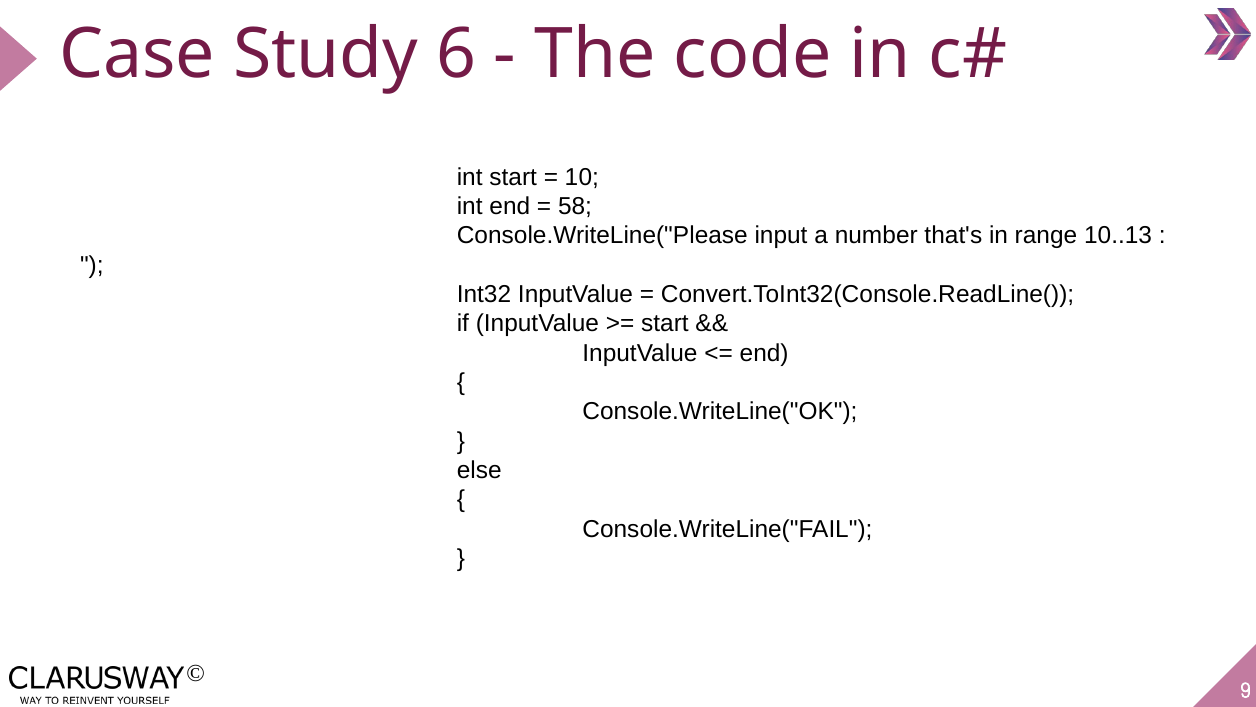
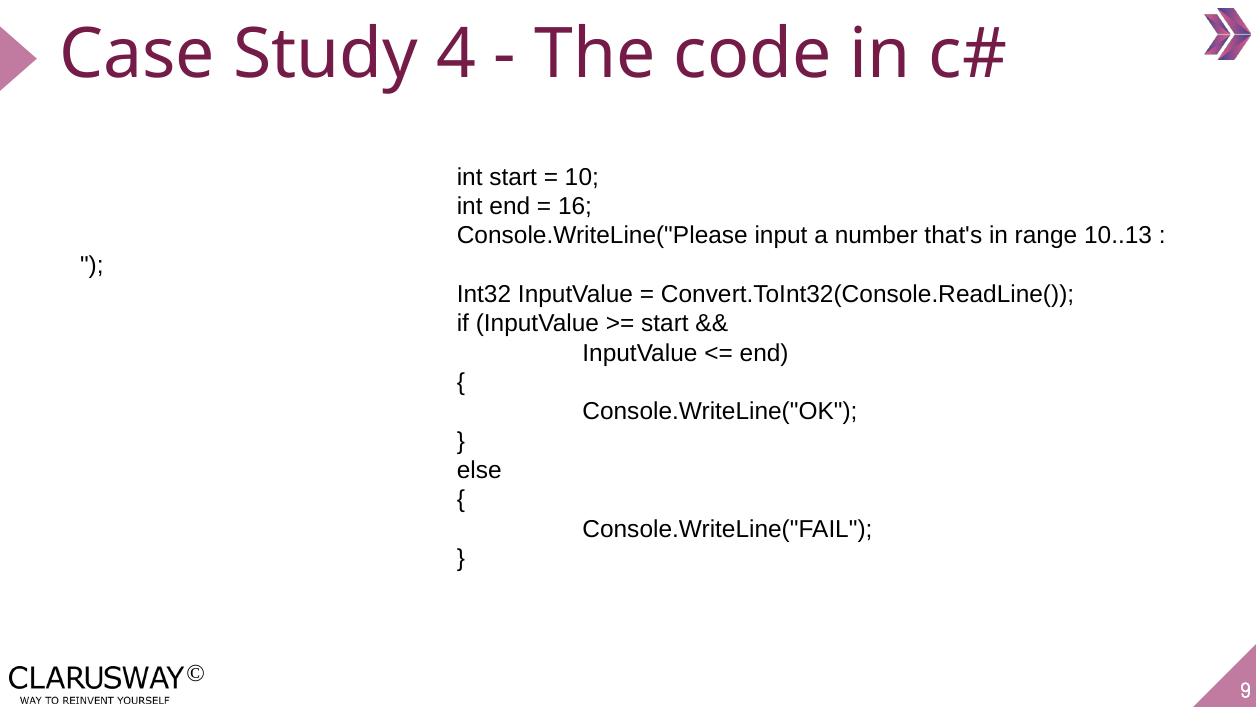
6: 6 -> 4
58: 58 -> 16
